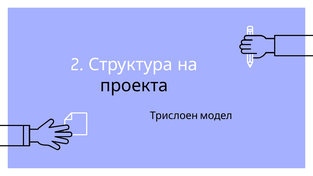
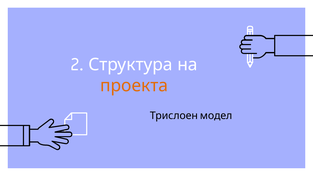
проекта colour: black -> orange
